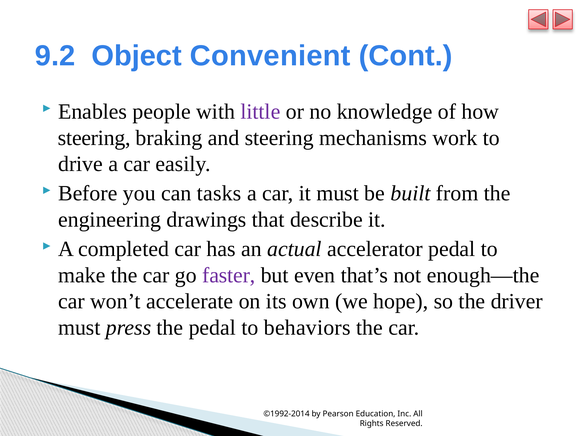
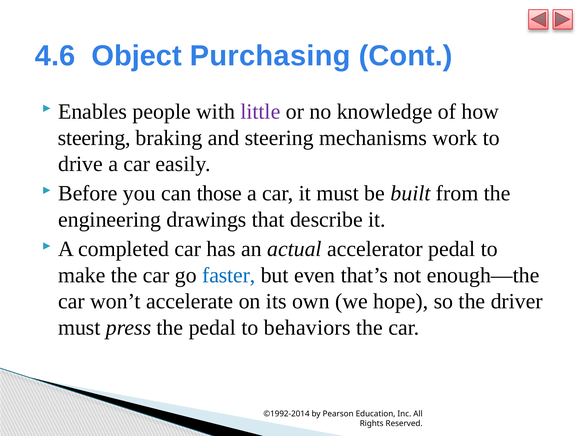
9.2: 9.2 -> 4.6
Convenient: Convenient -> Purchasing
tasks: tasks -> those
faster colour: purple -> blue
